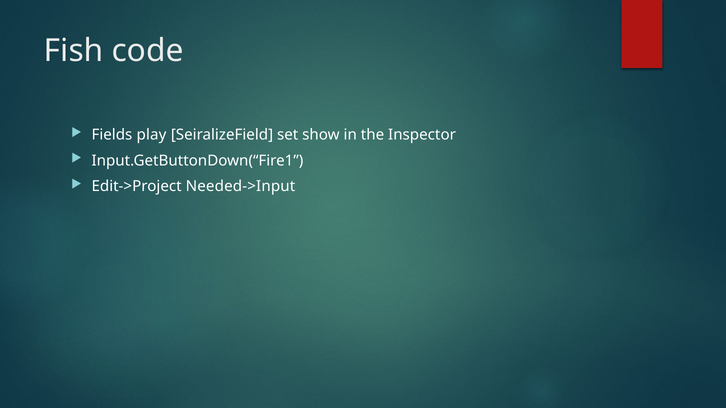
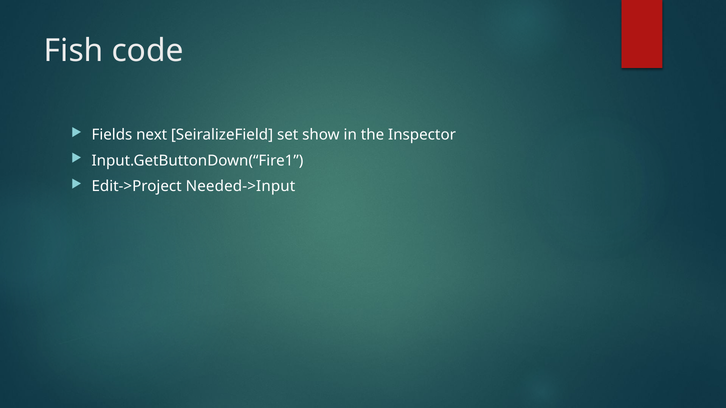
play: play -> next
